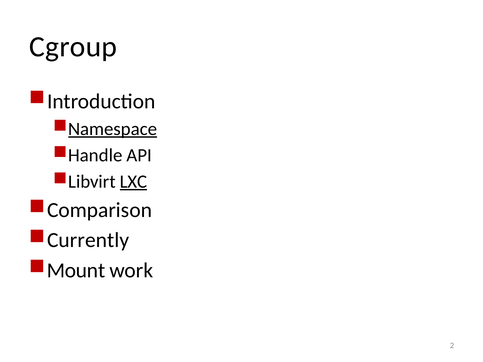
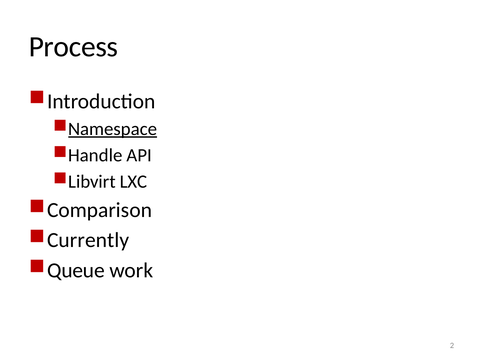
Cgroup: Cgroup -> Process
LXC underline: present -> none
Mount: Mount -> Queue
